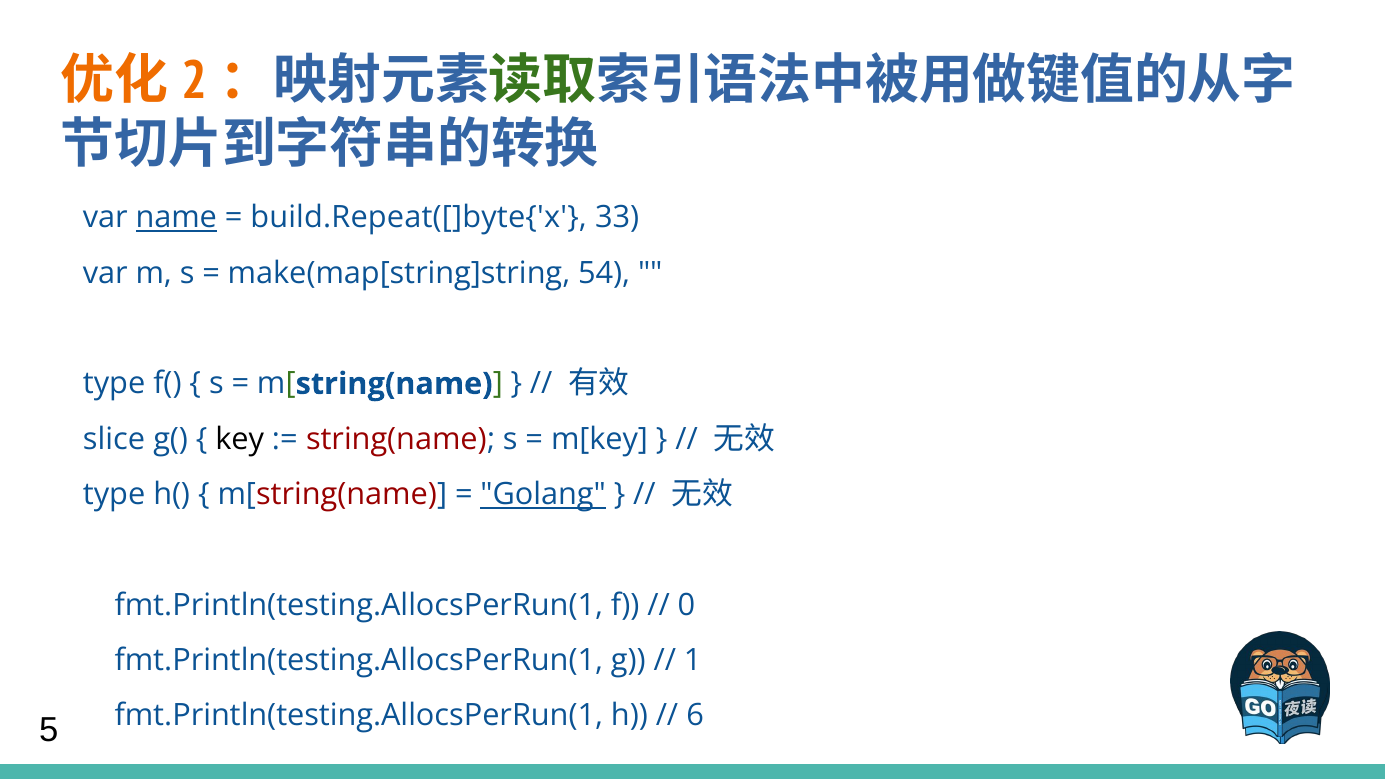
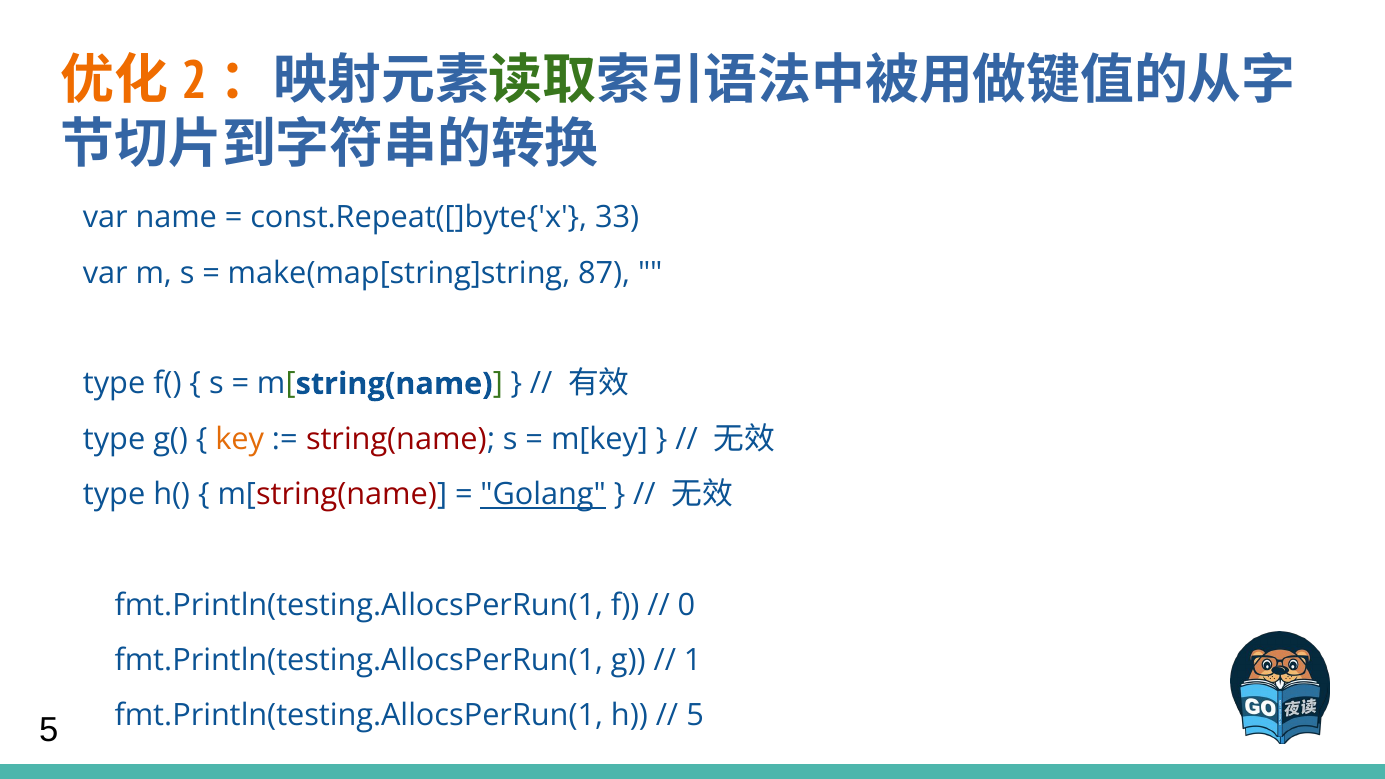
name underline: present -> none
build.Repeat([]byte{'x: build.Repeat([]byte{'x -> const.Repeat([]byte{'x
54: 54 -> 87
slice at (114, 439): slice -> type
key colour: black -> orange
6 at (695, 716): 6 -> 5
